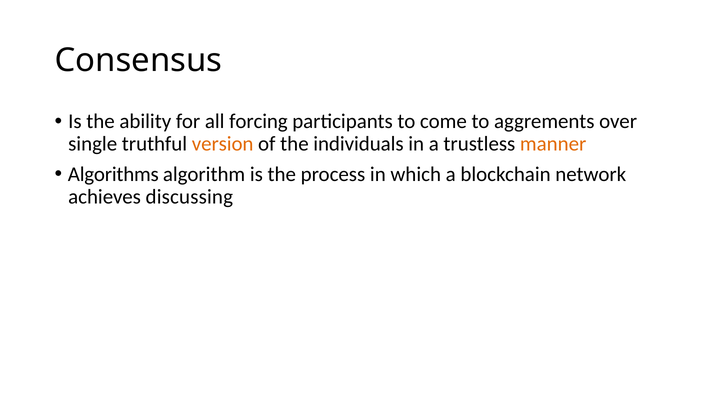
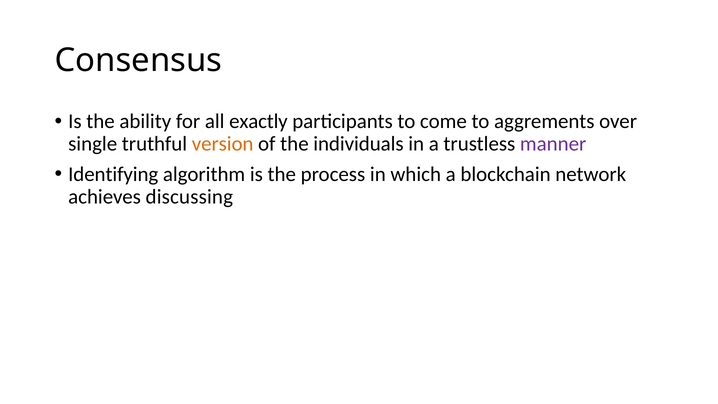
forcing: forcing -> exactly
manner colour: orange -> purple
Algorithms: Algorithms -> Identifying
